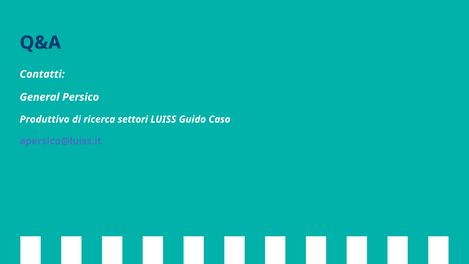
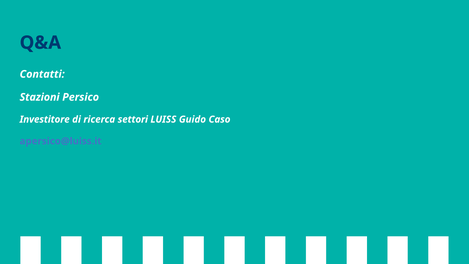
General: General -> Stazioni
Produttivo: Produttivo -> Investitore
